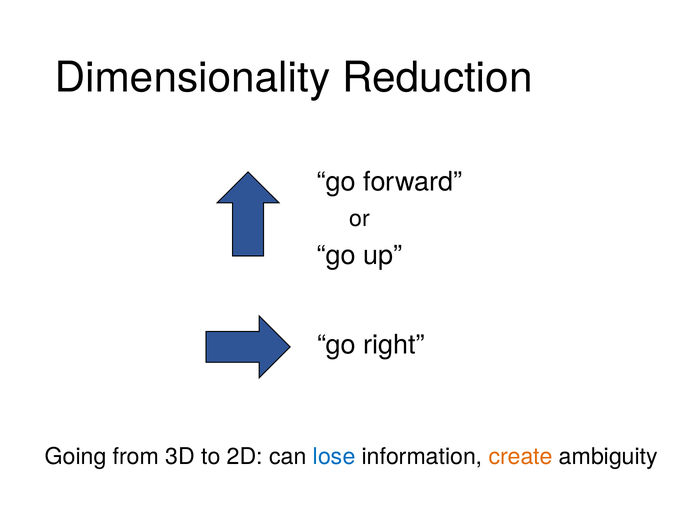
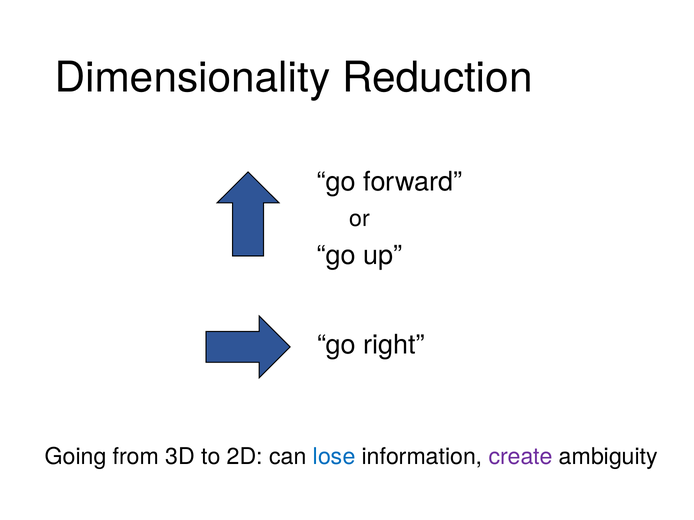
create colour: orange -> purple
